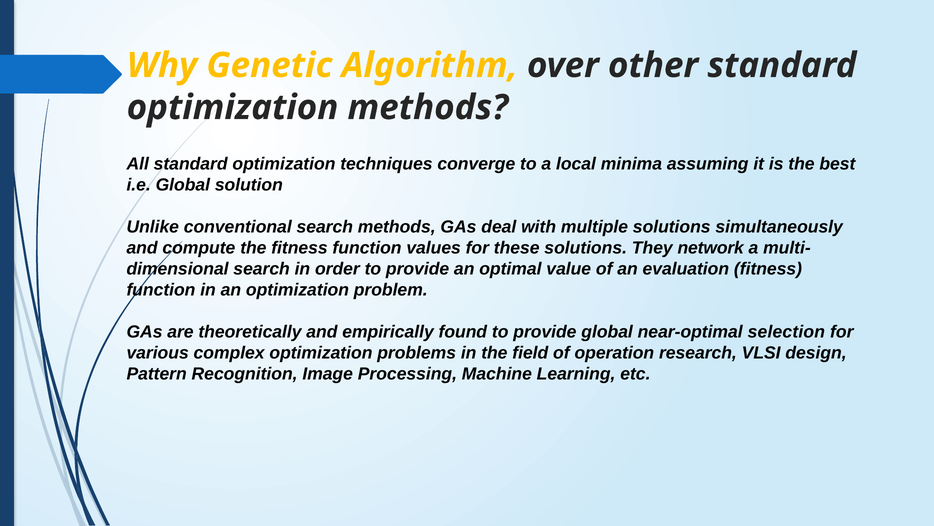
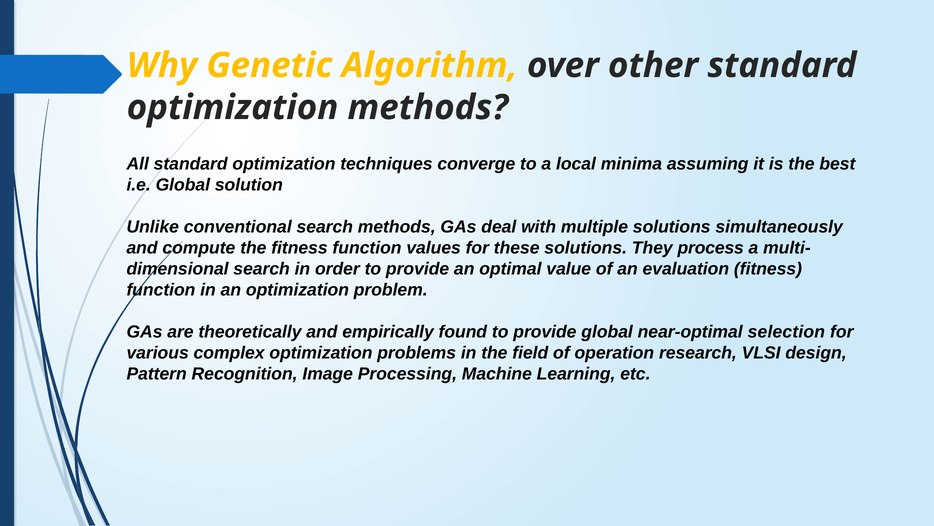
network: network -> process
